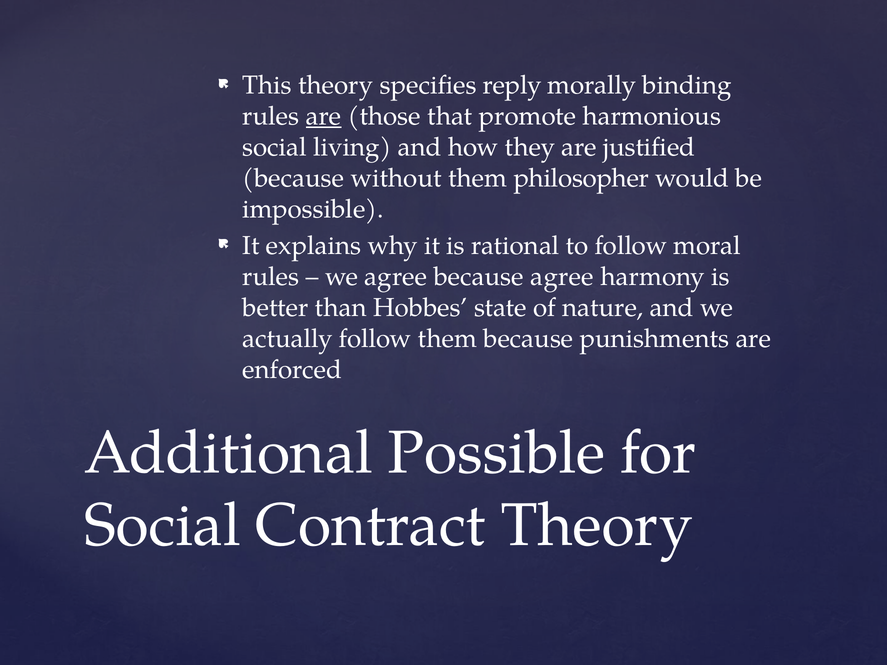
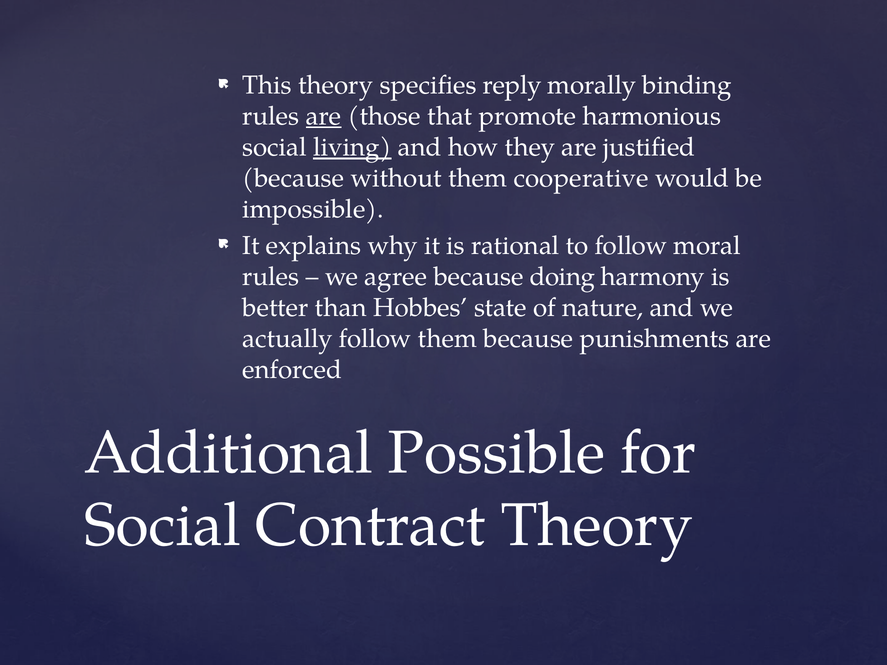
living underline: none -> present
philosopher: philosopher -> cooperative
because agree: agree -> doing
